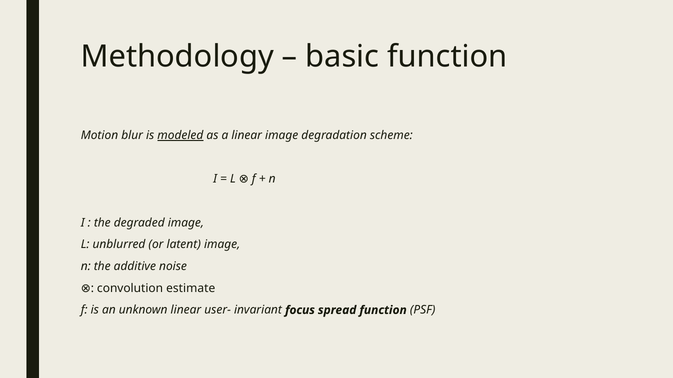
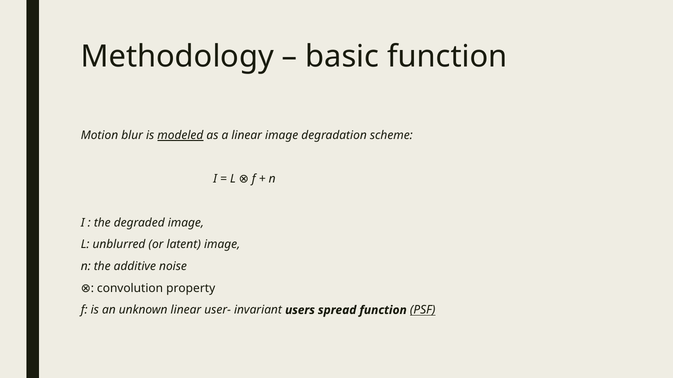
estimate: estimate -> property
focus: focus -> users
PSF underline: none -> present
